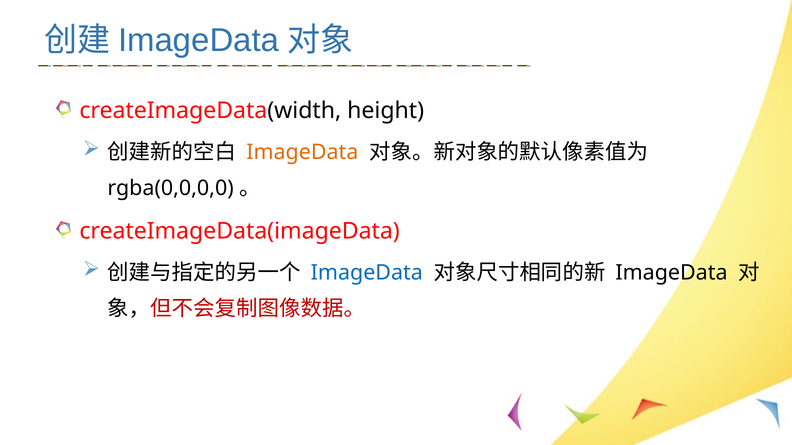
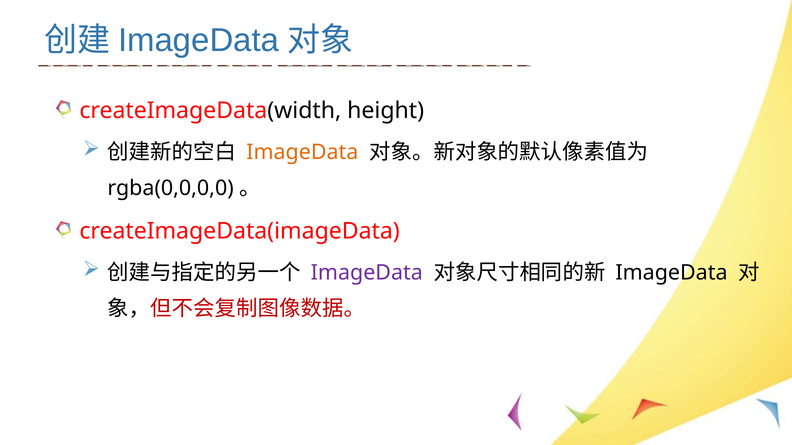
ImageData at (367, 273) colour: blue -> purple
